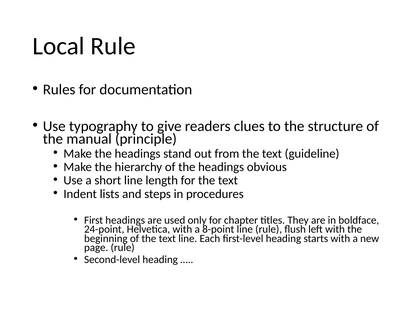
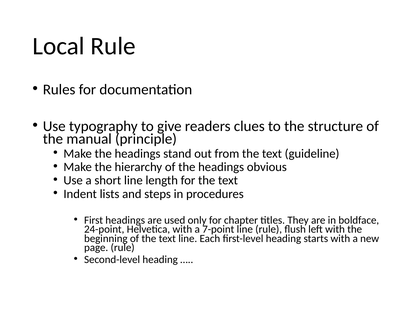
8-point: 8-point -> 7-point
